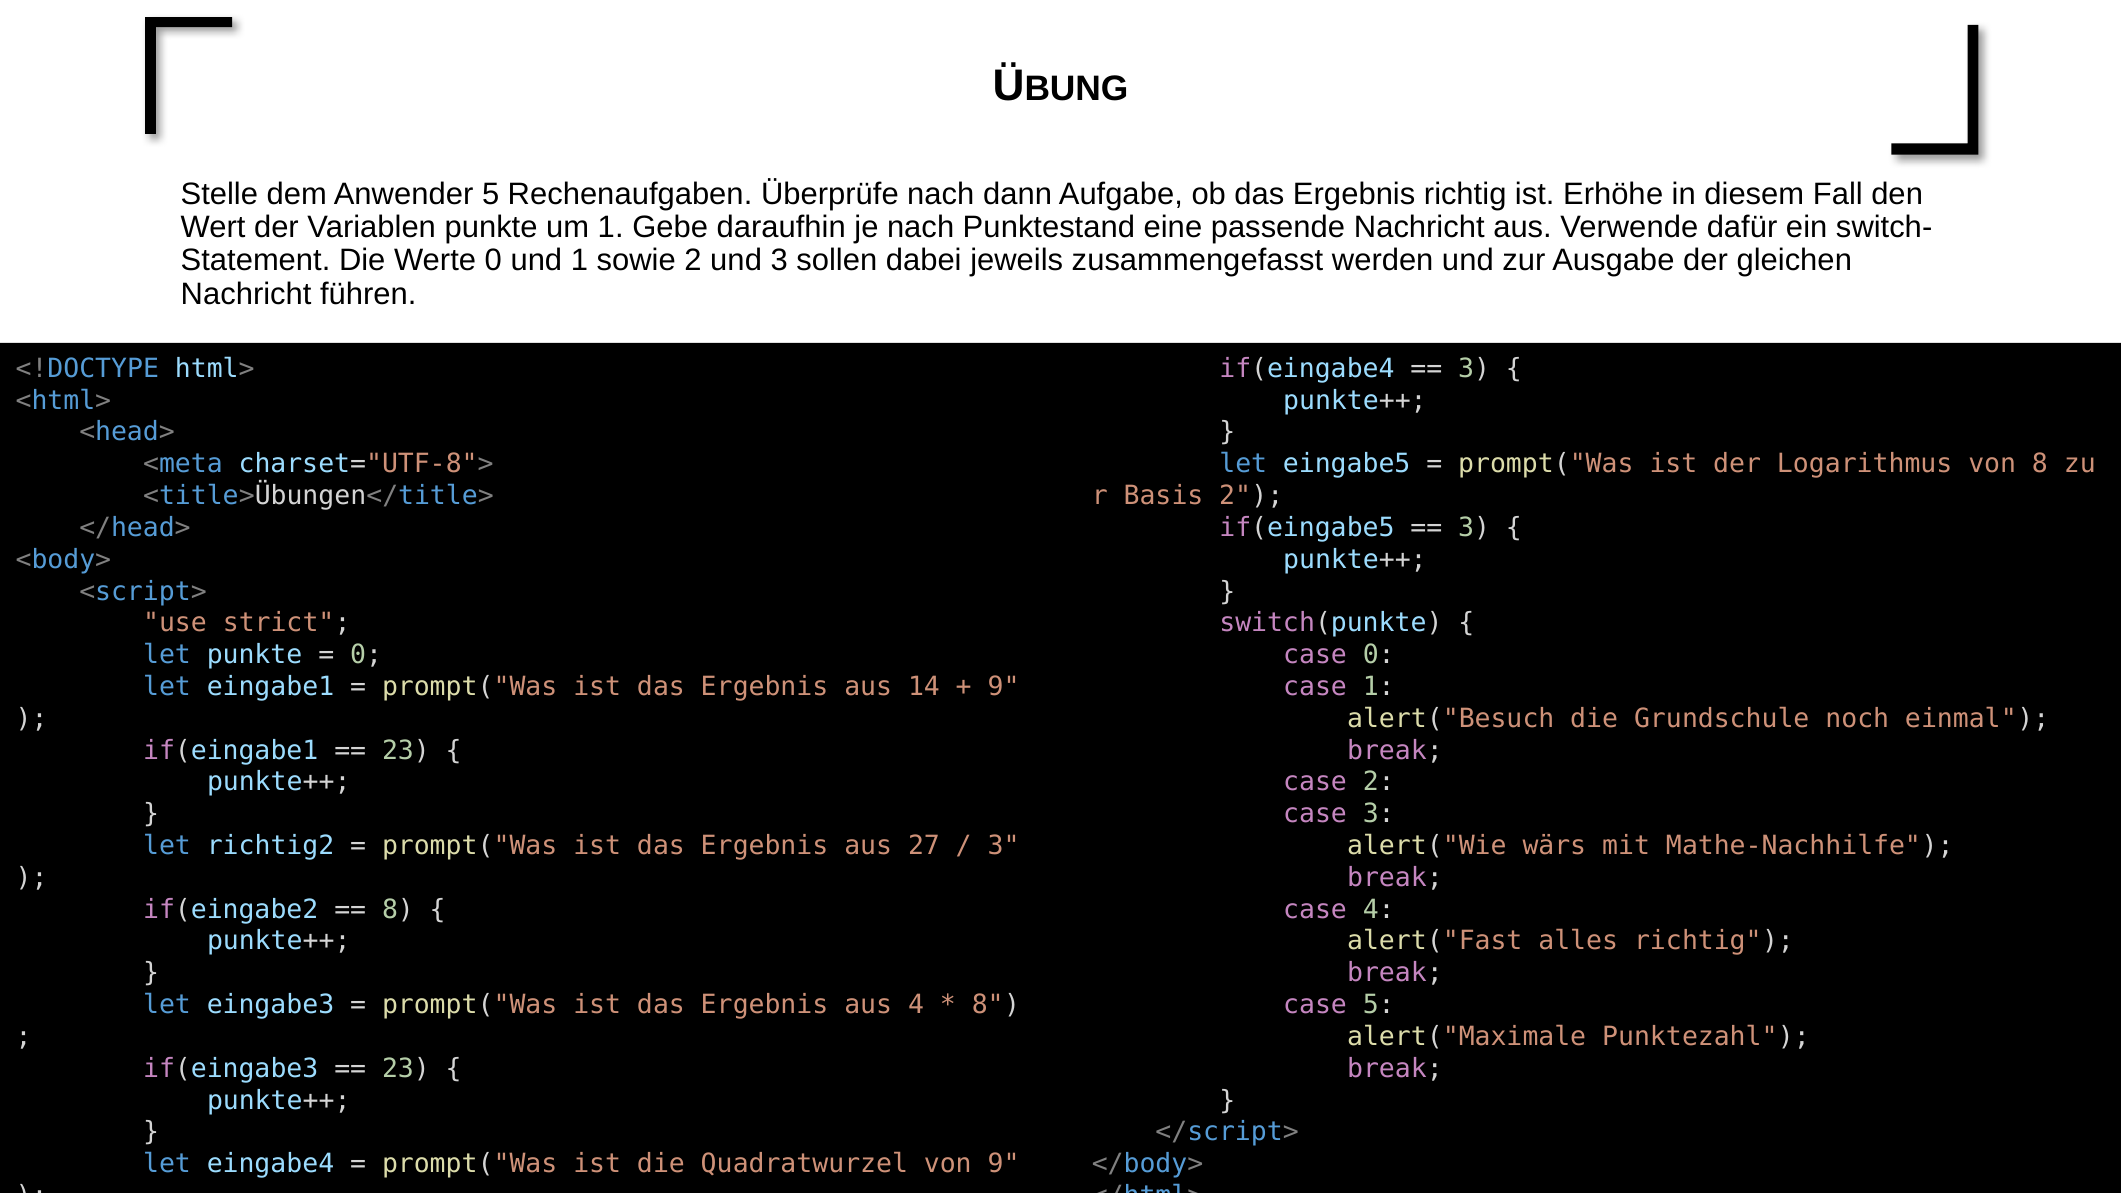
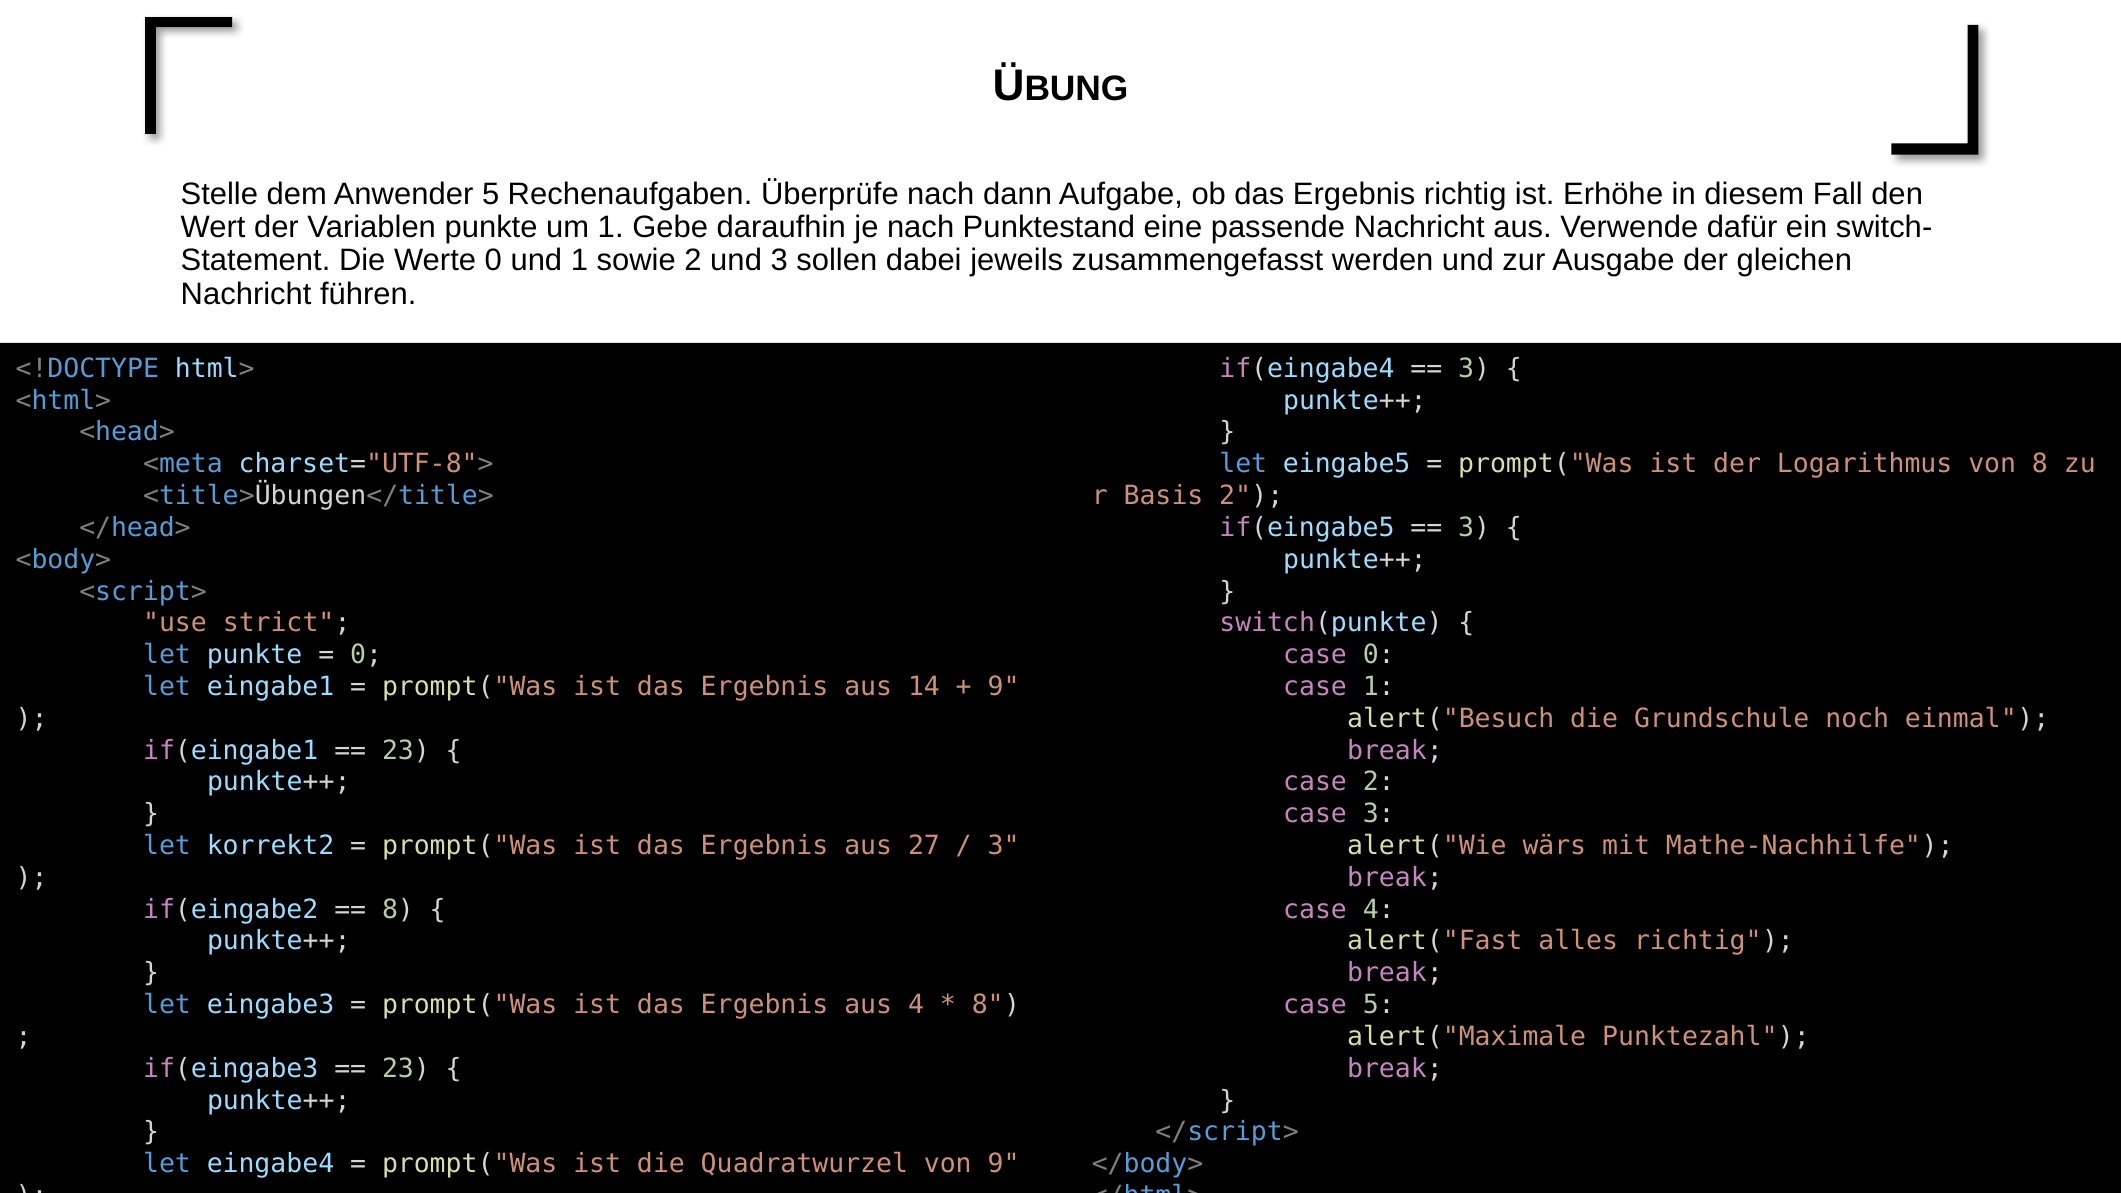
richtig2: richtig2 -> korrekt2
